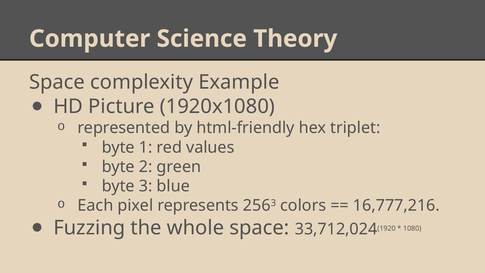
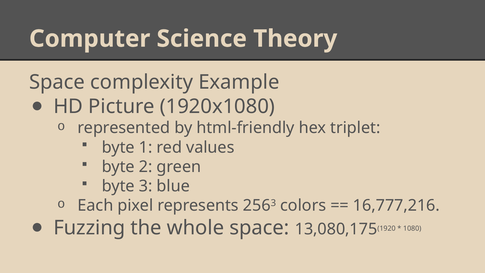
33,712,024: 33,712,024 -> 13,080,175
